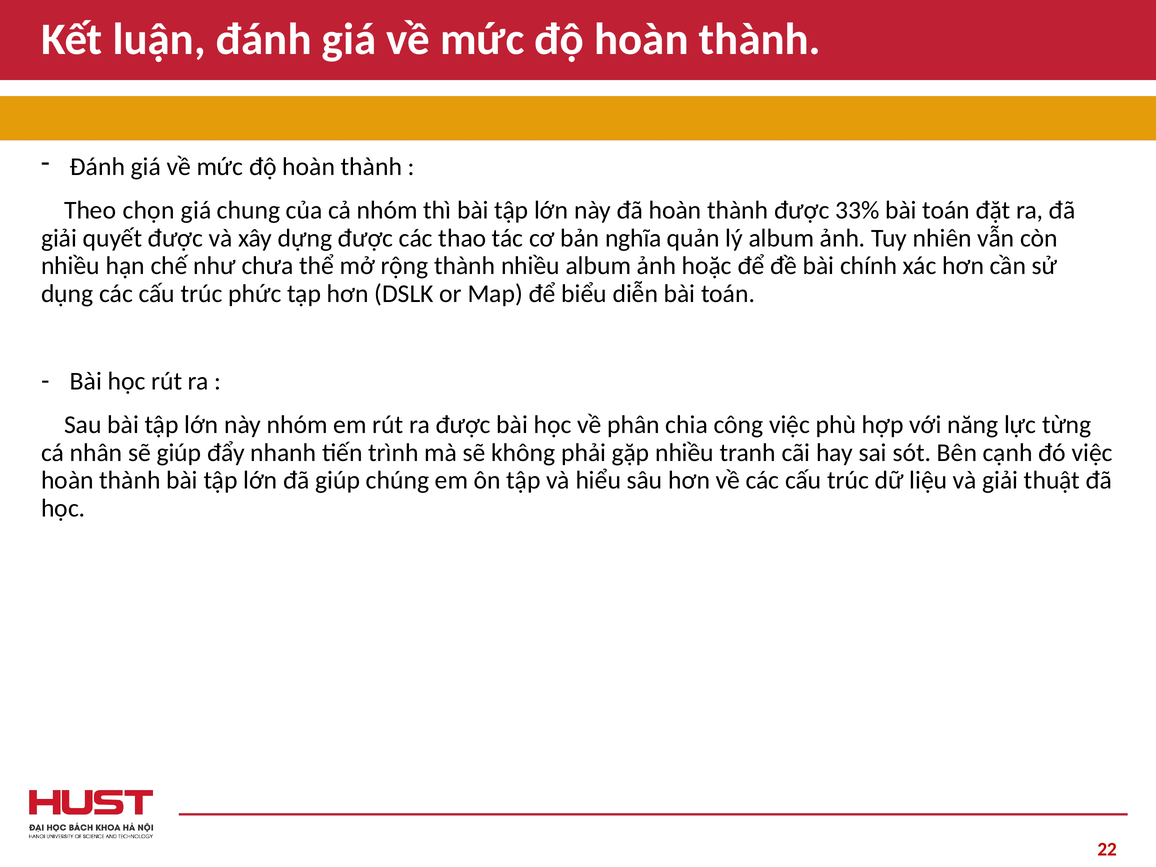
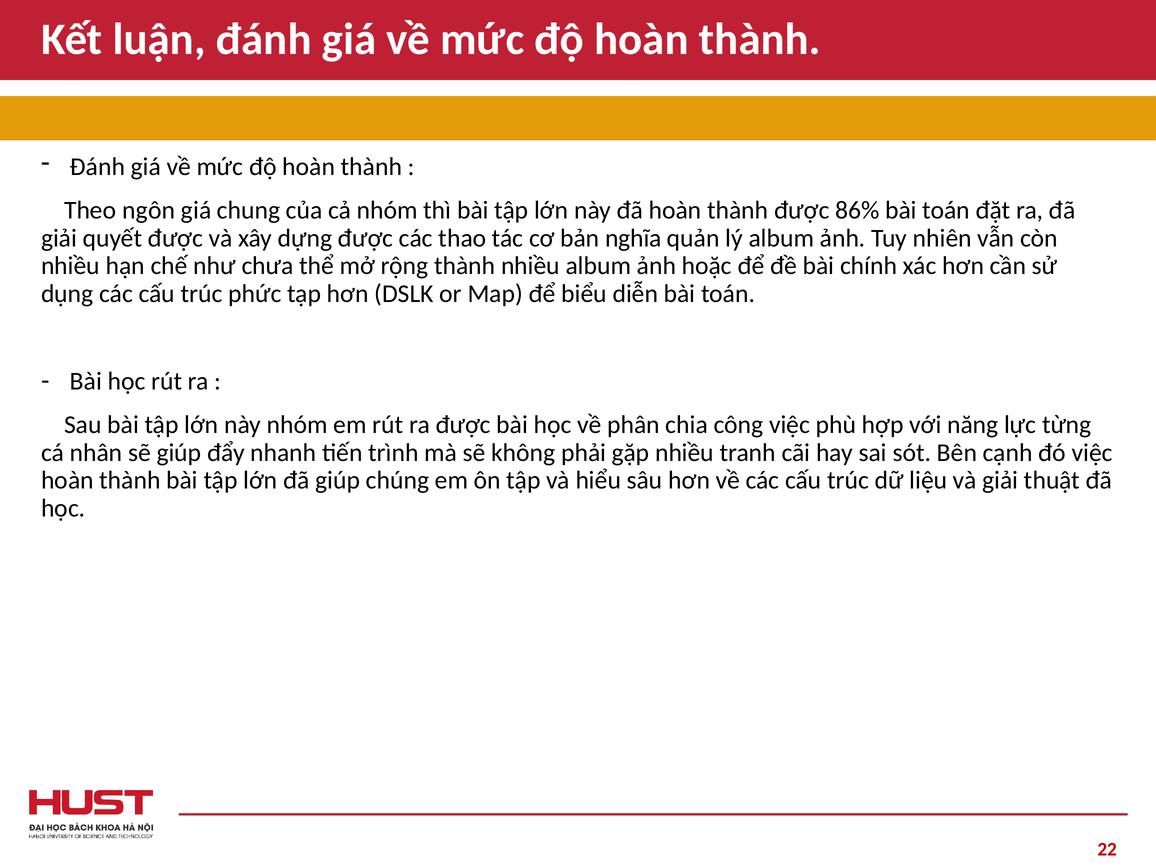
chọn: chọn -> ngôn
33%: 33% -> 86%
